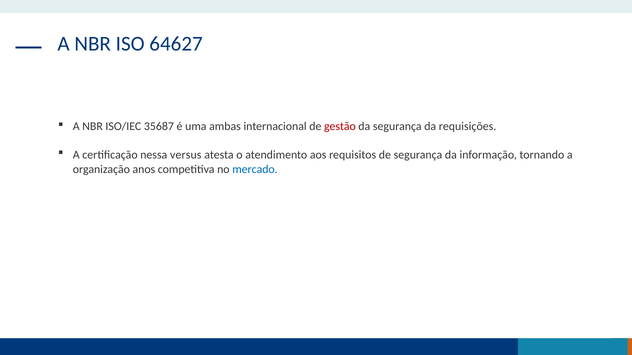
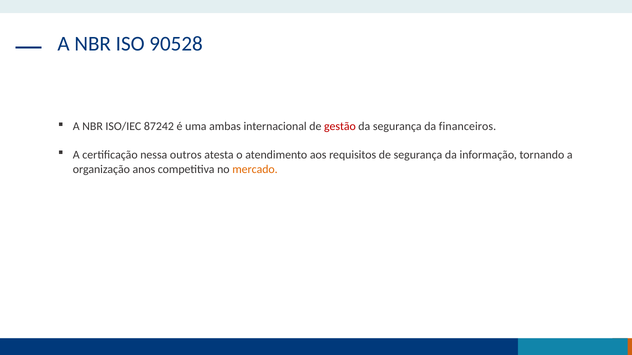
64627: 64627 -> 90528
35687: 35687 -> 87242
requisições: requisições -> financeiros
versus: versus -> outros
mercado colour: blue -> orange
